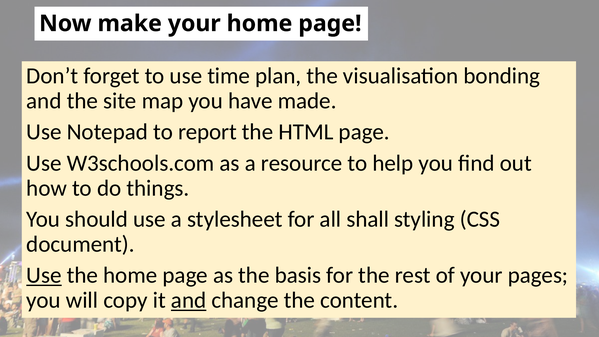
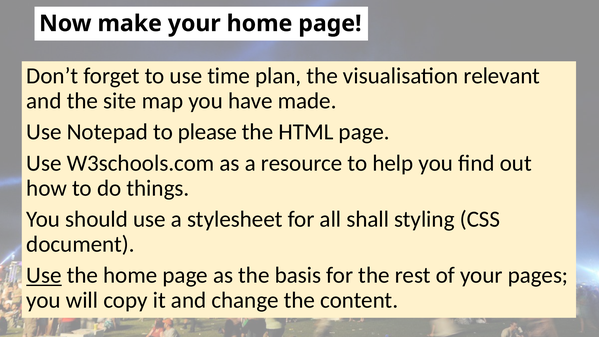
bonding: bonding -> relevant
report: report -> please
and at (189, 300) underline: present -> none
